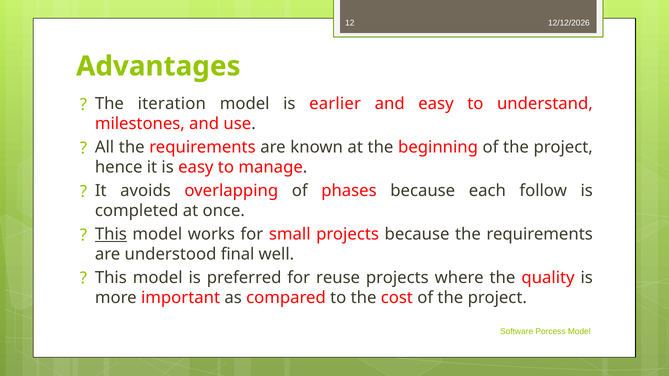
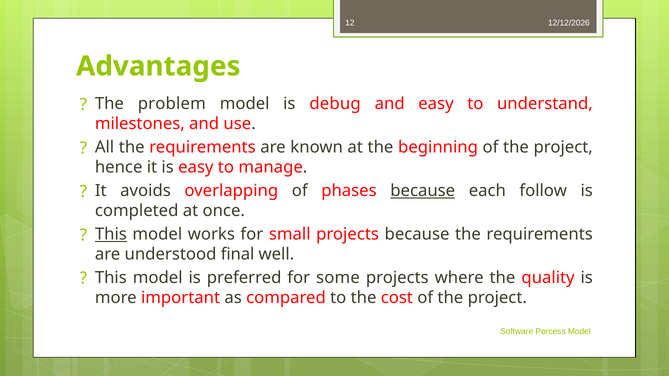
iteration: iteration -> problem
earlier: earlier -> debug
because at (423, 191) underline: none -> present
reuse: reuse -> some
